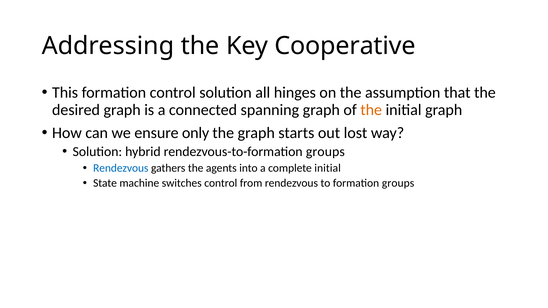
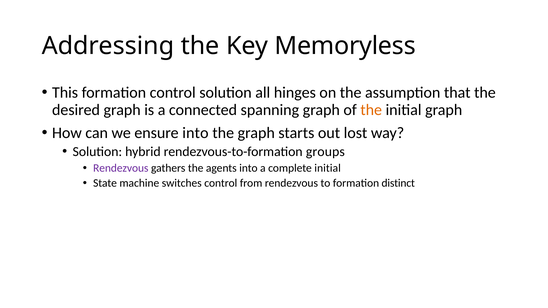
Cooperative: Cooperative -> Memoryless
ensure only: only -> into
Rendezvous at (121, 168) colour: blue -> purple
formation groups: groups -> distinct
